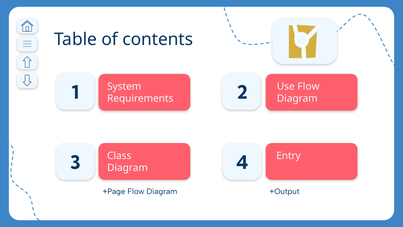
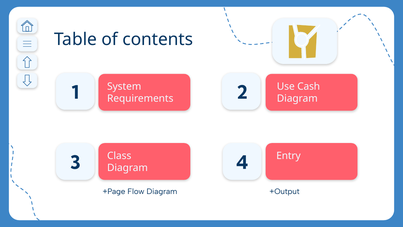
Use Flow: Flow -> Cash
